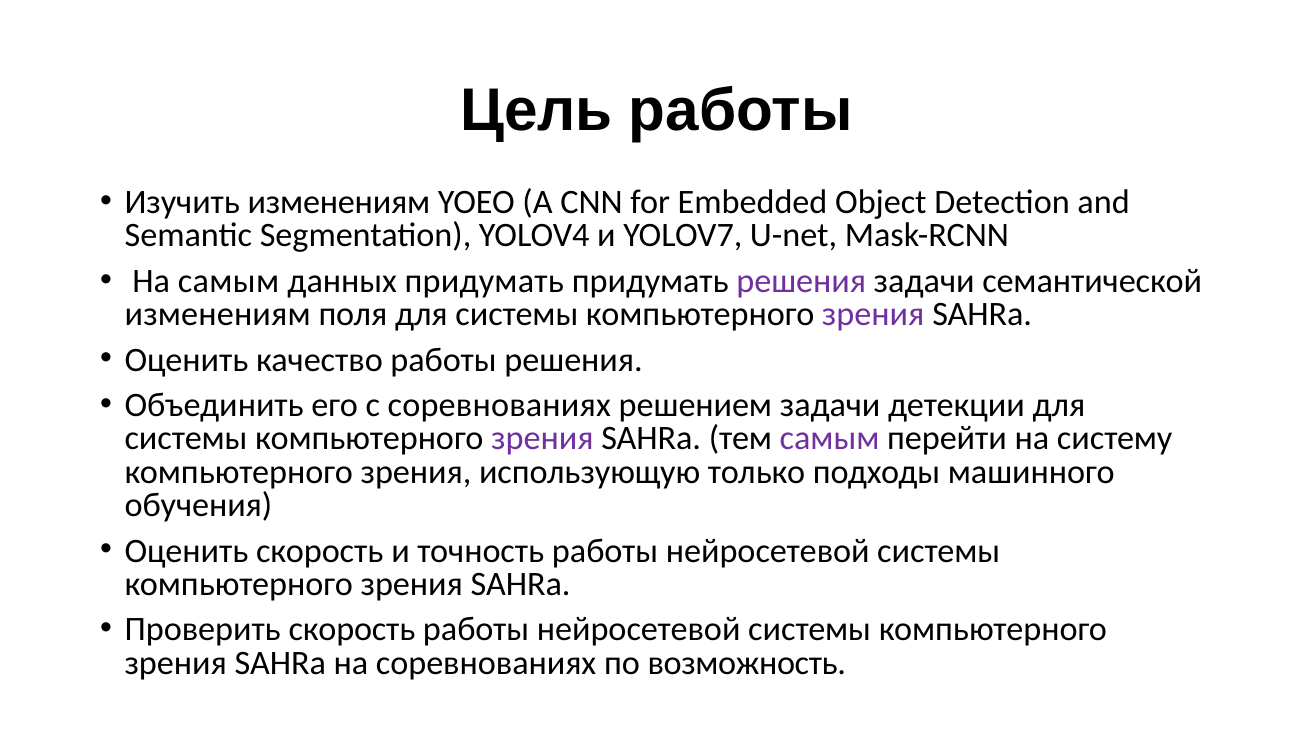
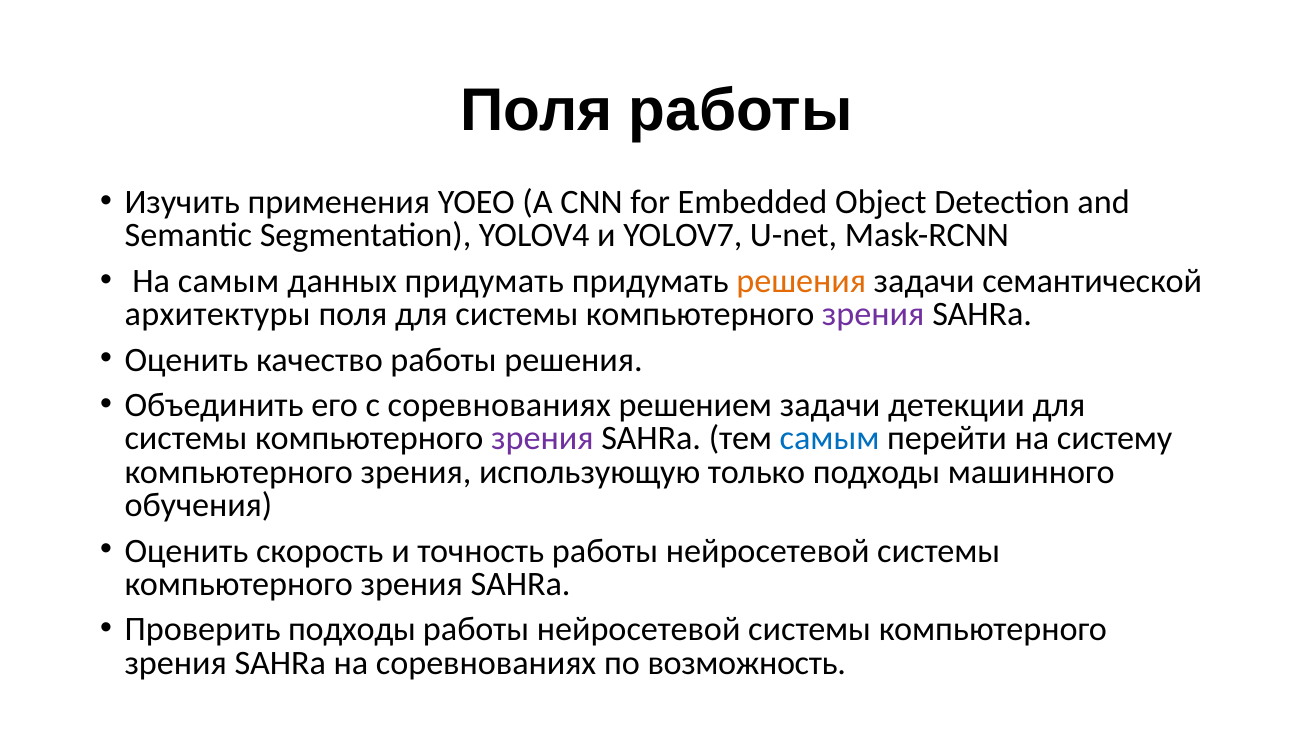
Цель at (537, 110): Цель -> Поля
Изучить изменениям: изменениям -> применения
решения at (801, 281) colour: purple -> orange
изменениям at (218, 314): изменениям -> архитектуры
самым at (830, 439) colour: purple -> blue
Проверить скорость: скорость -> подходы
